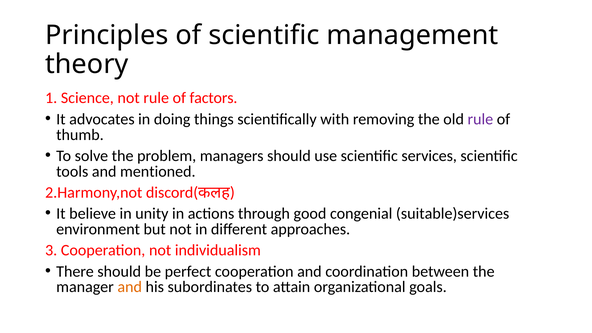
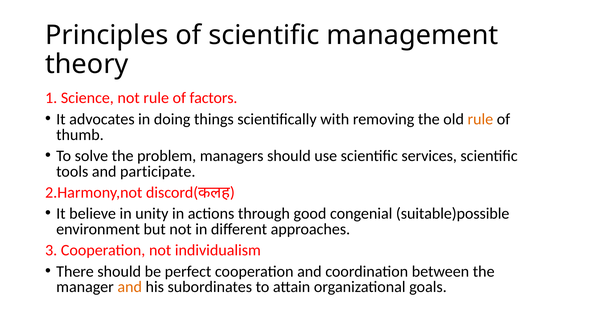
rule at (480, 119) colour: purple -> orange
mentioned: mentioned -> participate
suitable)services: suitable)services -> suitable)possible
